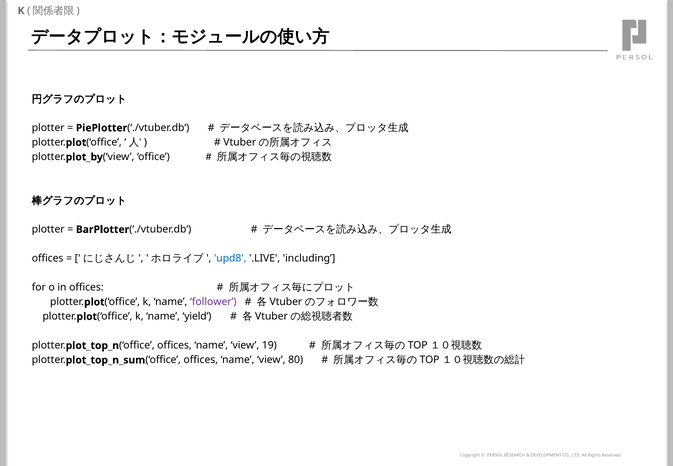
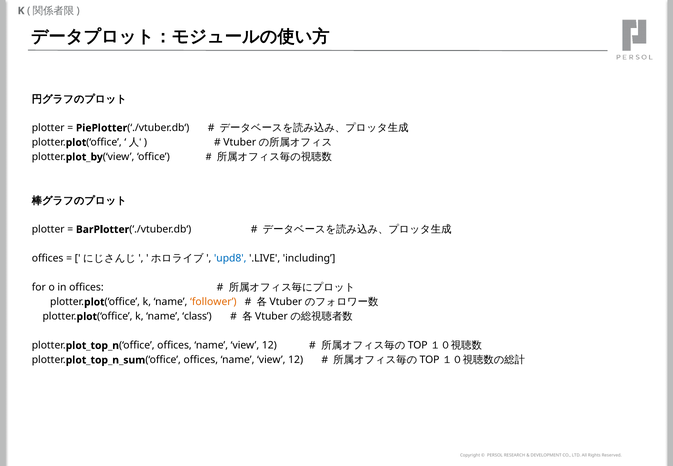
follower colour: purple -> orange
yield: yield -> class
19 at (269, 345): 19 -> 12
80 at (296, 360): 80 -> 12
